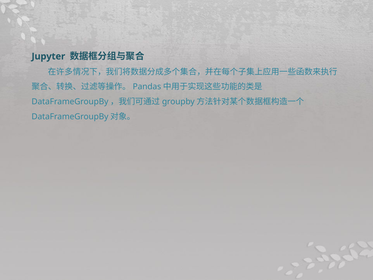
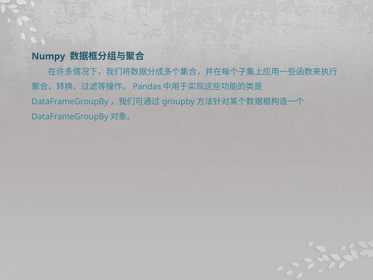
Jupyter: Jupyter -> Numpy
